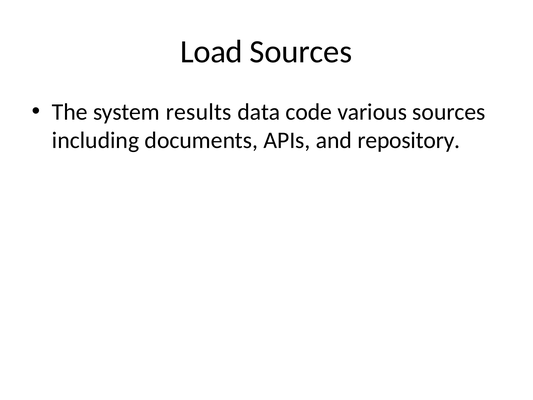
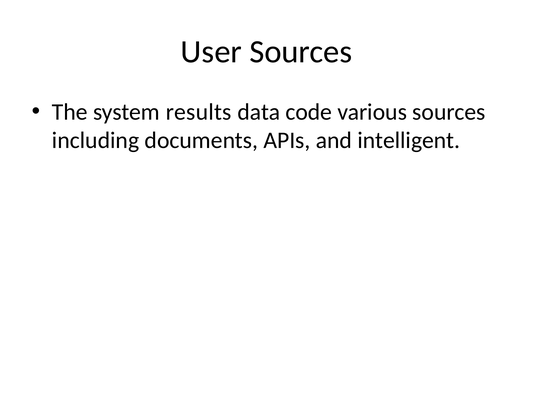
Load: Load -> User
repository: repository -> intelligent
